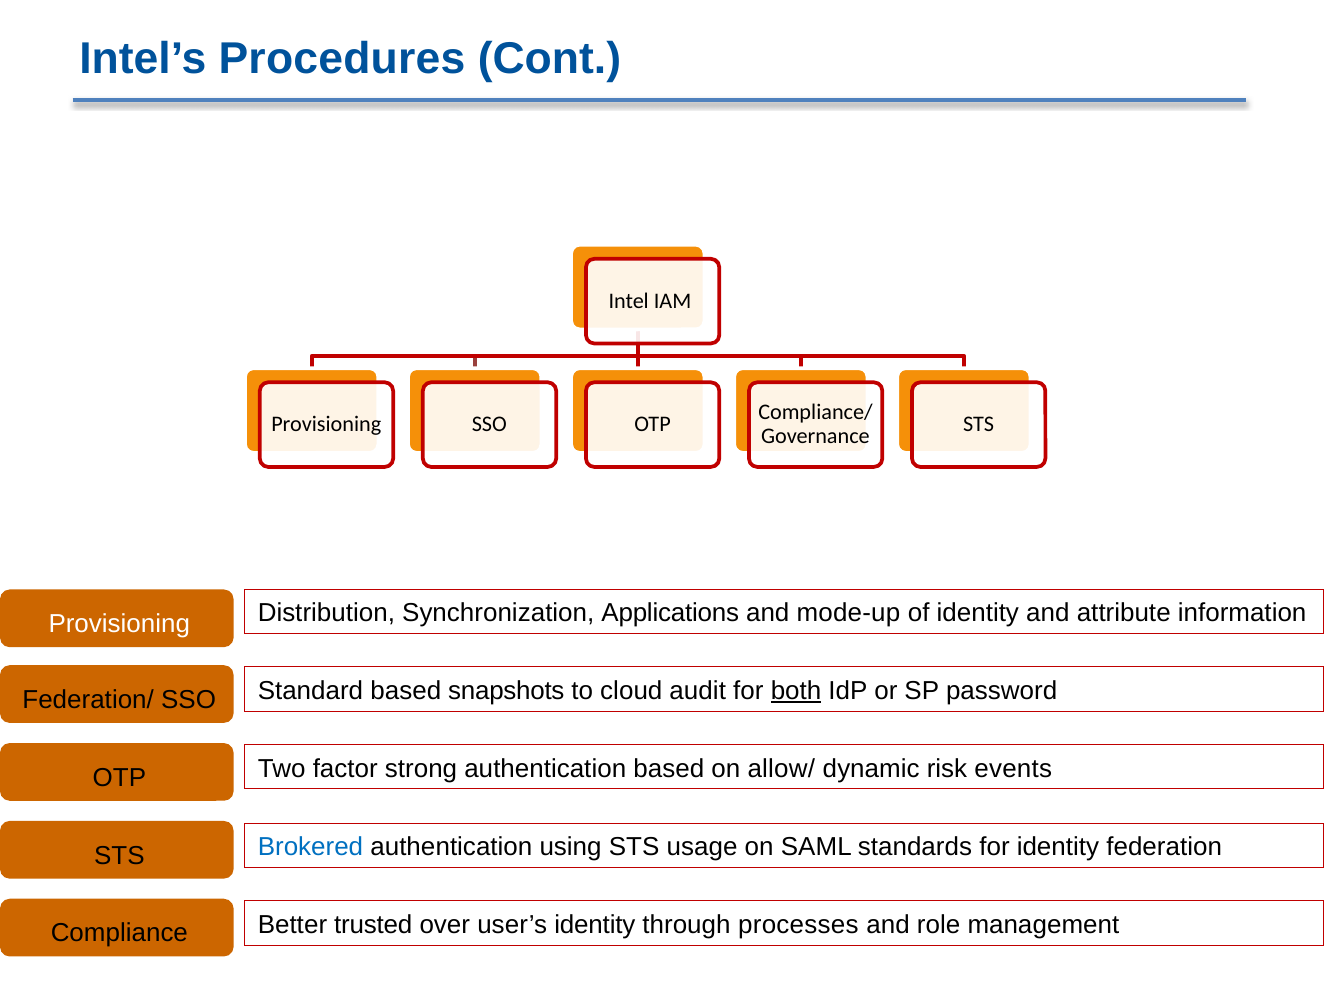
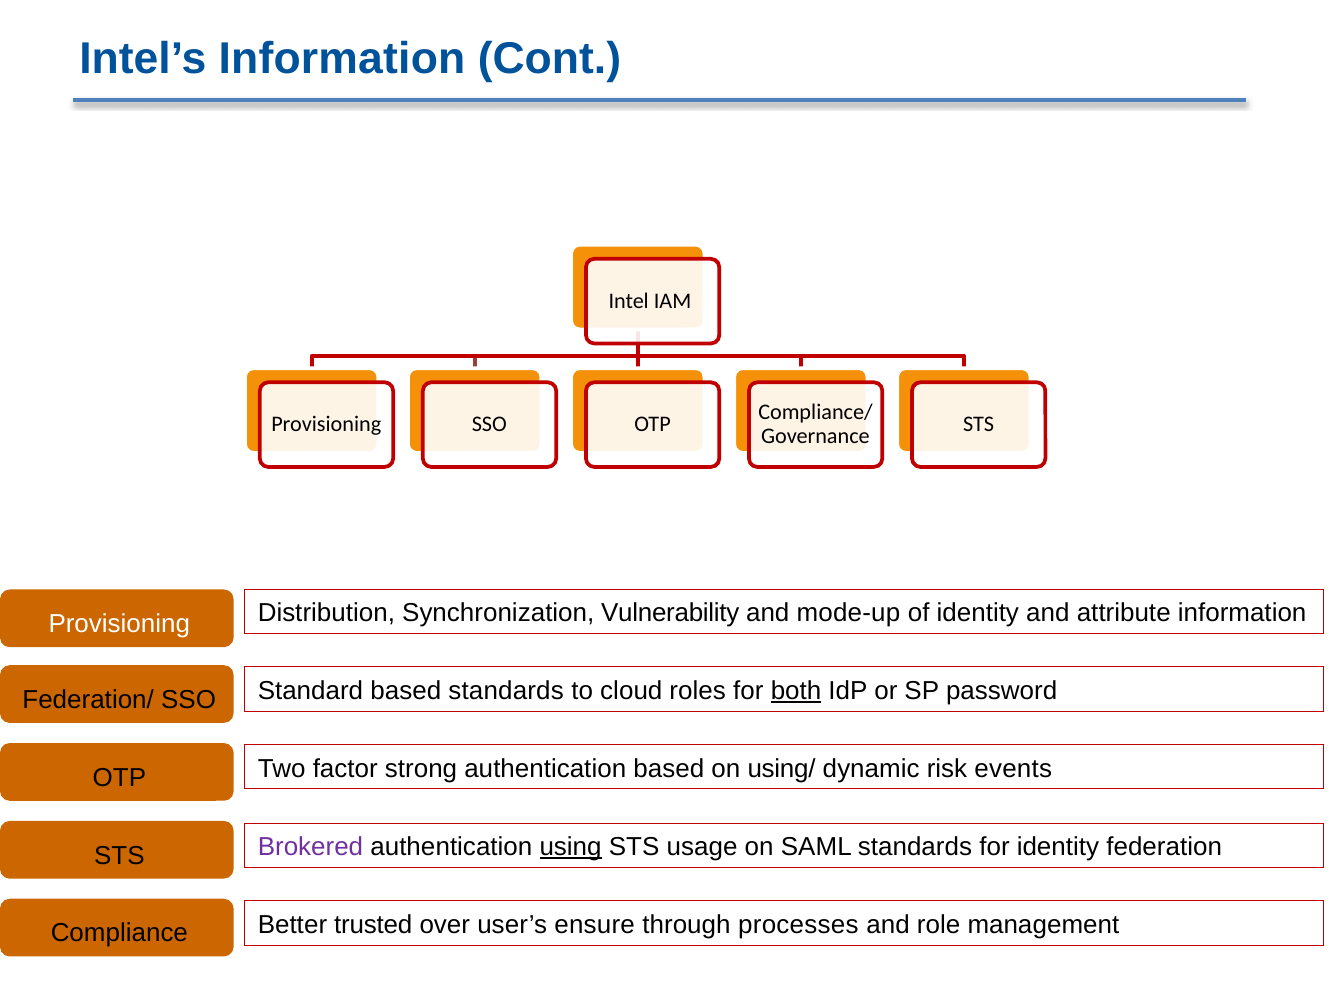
Intel’s Procedures: Procedures -> Information
Applications: Applications -> Vulnerability
based snapshots: snapshots -> standards
audit: audit -> roles
allow/: allow/ -> using/
Brokered colour: blue -> purple
using underline: none -> present
user’s identity: identity -> ensure
